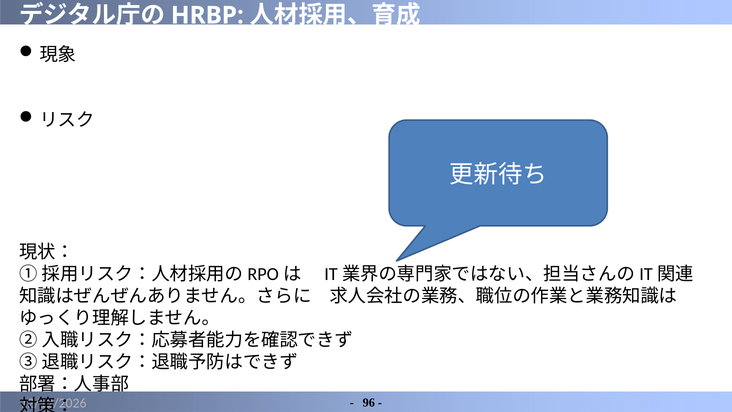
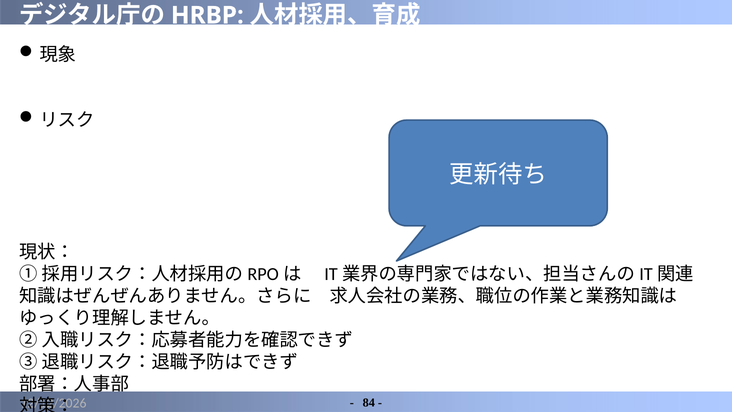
96: 96 -> 84
